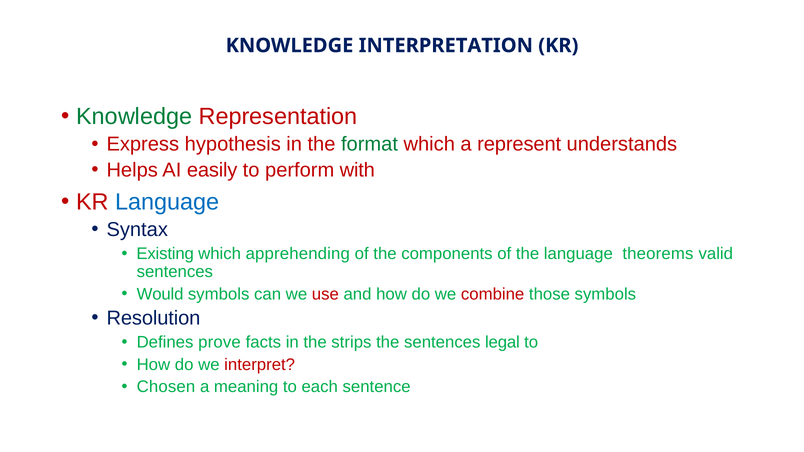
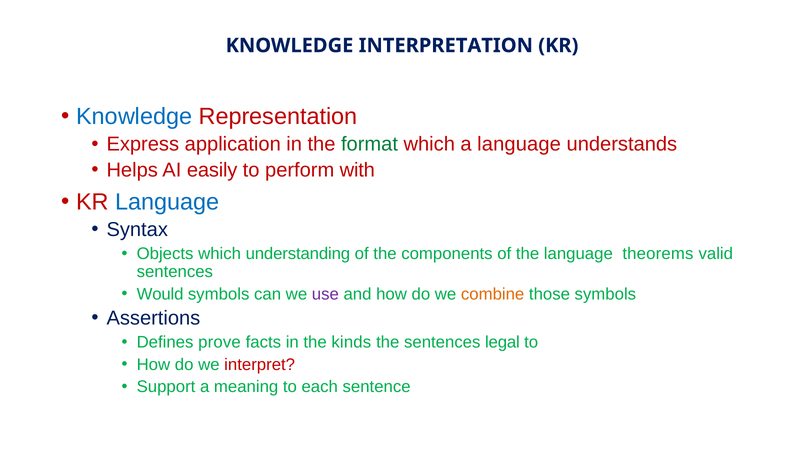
Knowledge at (134, 117) colour: green -> blue
hypothesis: hypothesis -> application
a represent: represent -> language
Existing: Existing -> Objects
apprehending: apprehending -> understanding
use colour: red -> purple
combine colour: red -> orange
Resolution: Resolution -> Assertions
strips: strips -> kinds
Chosen: Chosen -> Support
